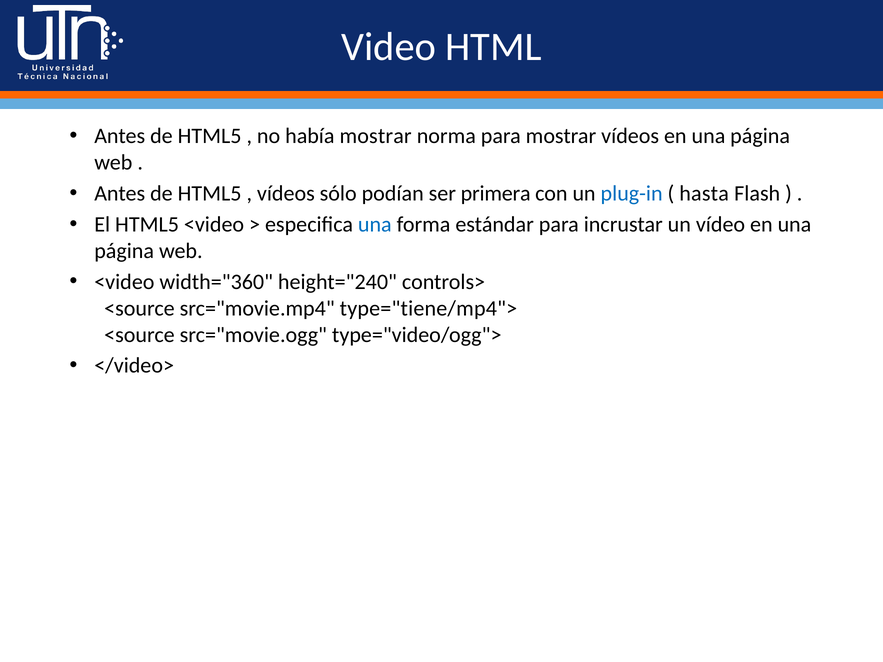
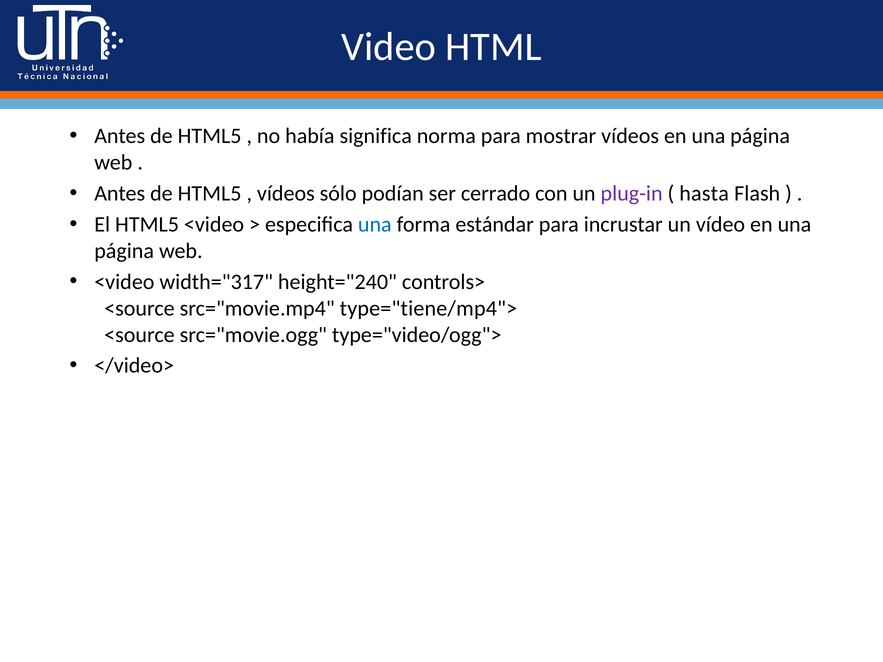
había mostrar: mostrar -> significa
primera: primera -> cerrado
plug-in colour: blue -> purple
width="360: width="360 -> width="317
